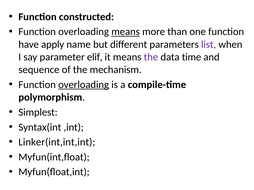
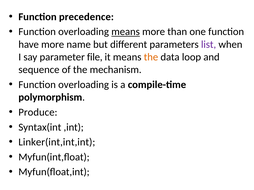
constructed: constructed -> precedence
have apply: apply -> more
elif: elif -> file
the at (151, 57) colour: purple -> orange
time: time -> loop
overloading at (84, 85) underline: present -> none
Simplest: Simplest -> Produce
